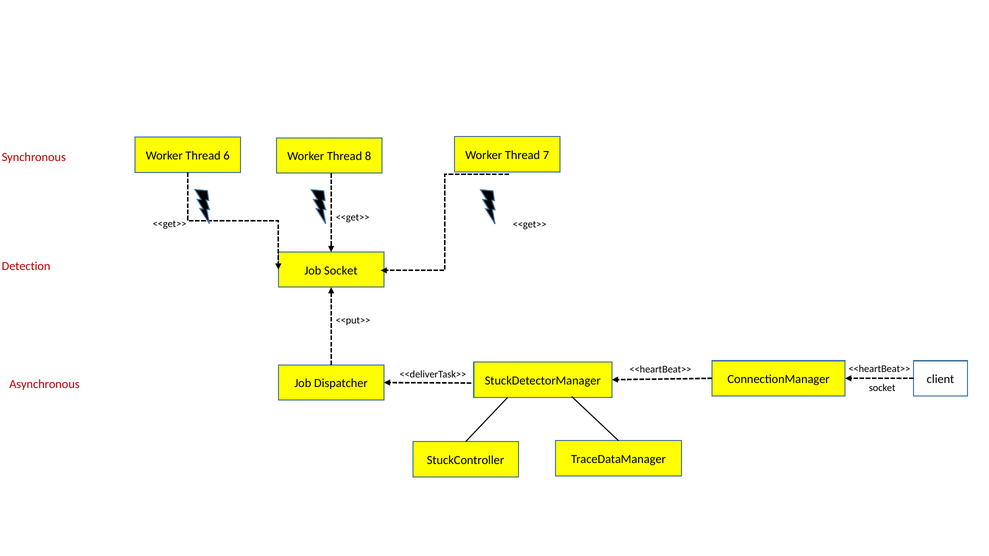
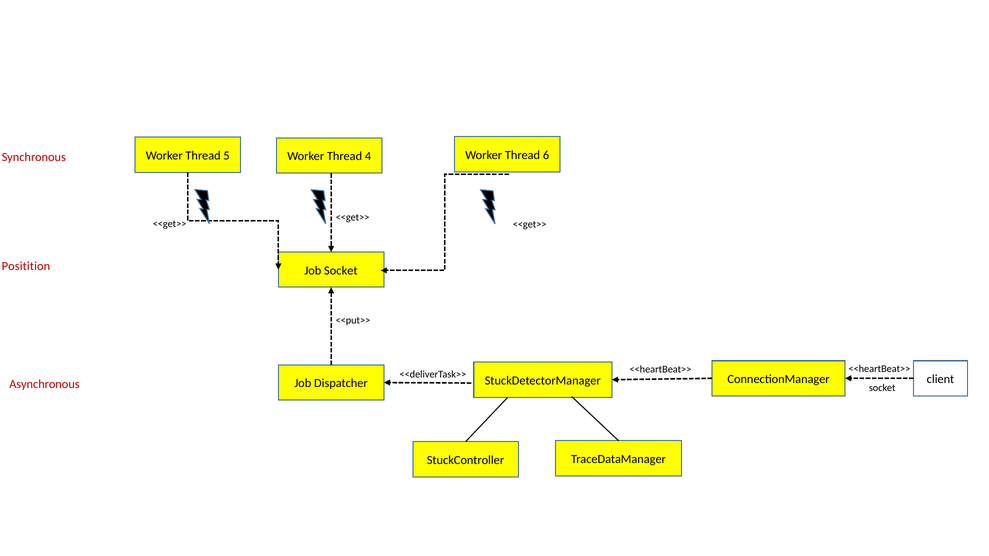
6: 6 -> 5
8: 8 -> 4
7: 7 -> 6
Detection: Detection -> Positition
